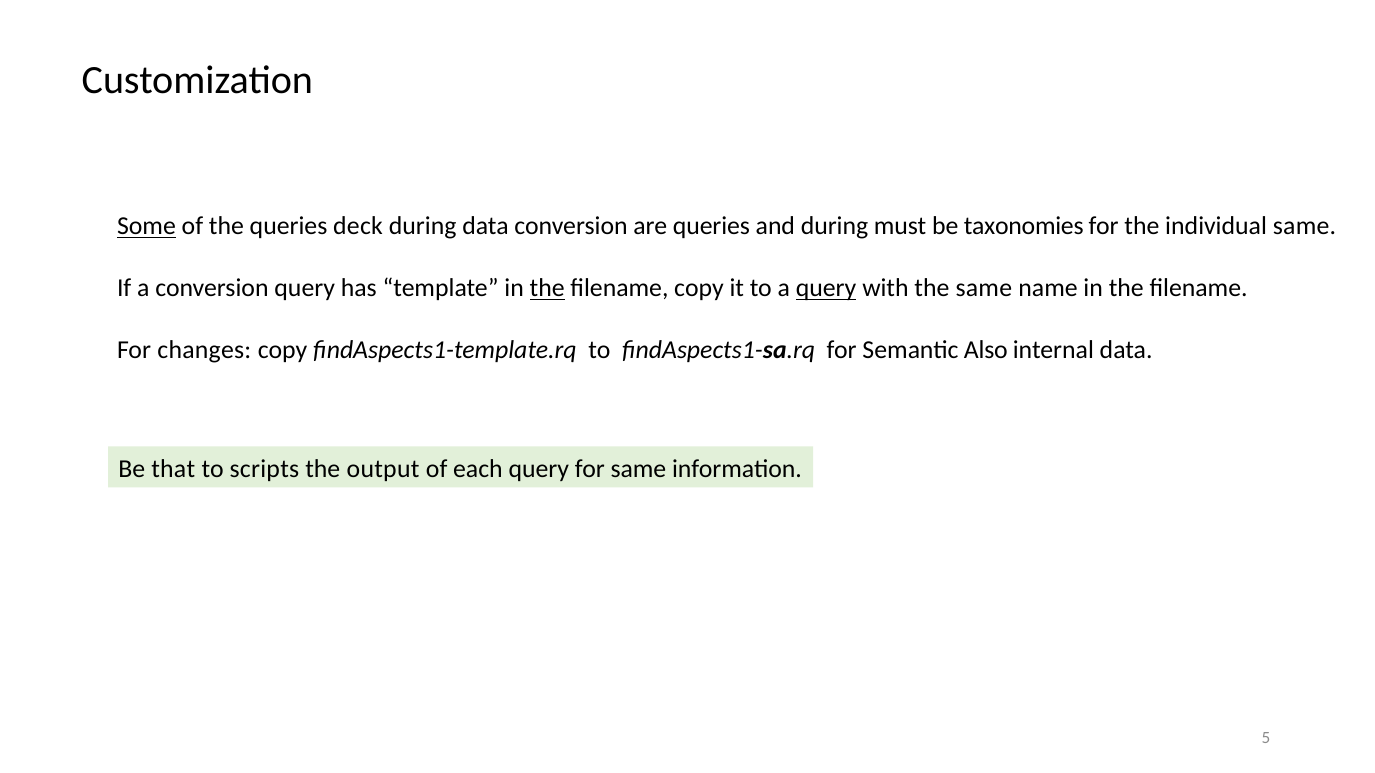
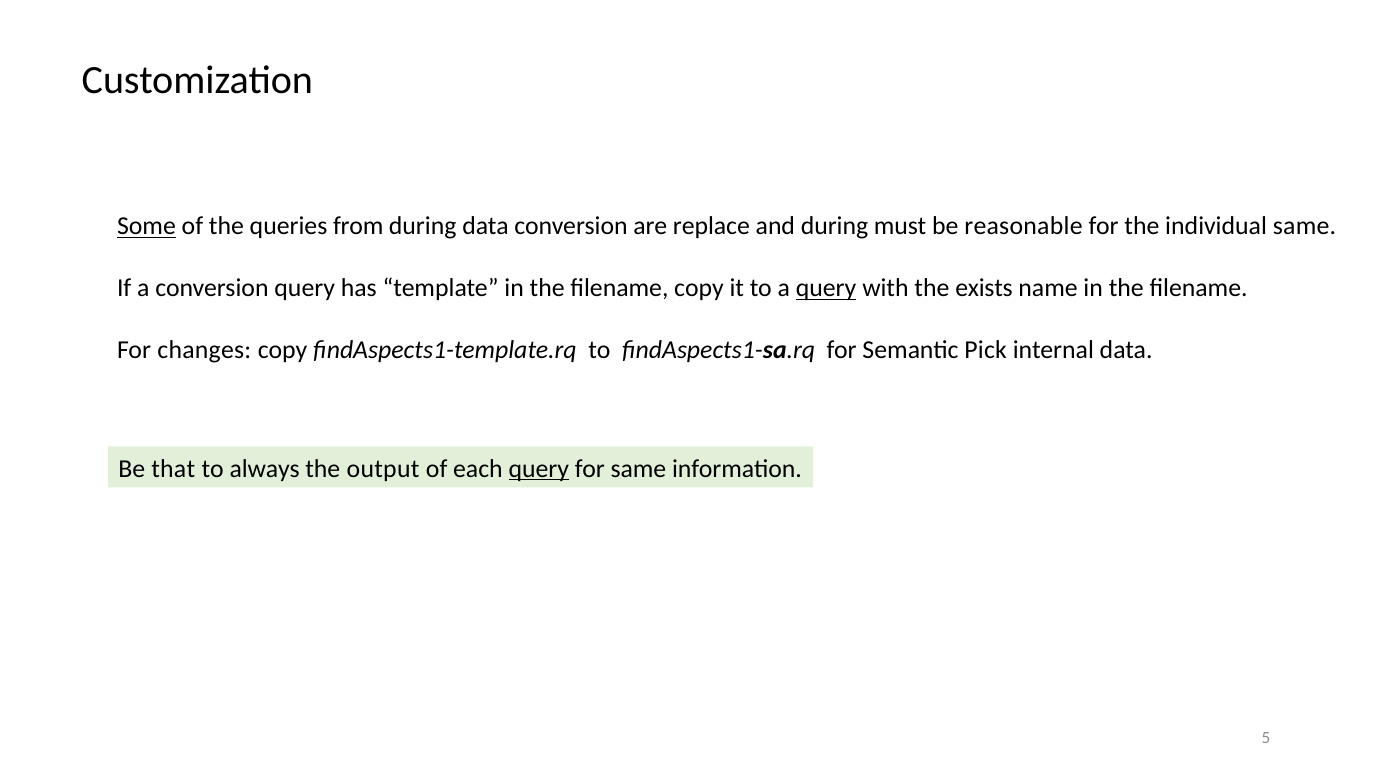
deck: deck -> from
are queries: queries -> replace
taxonomies: taxonomies -> reasonable
the at (547, 288) underline: present -> none
the same: same -> exists
Also: Also -> Pick
scripts: scripts -> always
query at (539, 469) underline: none -> present
